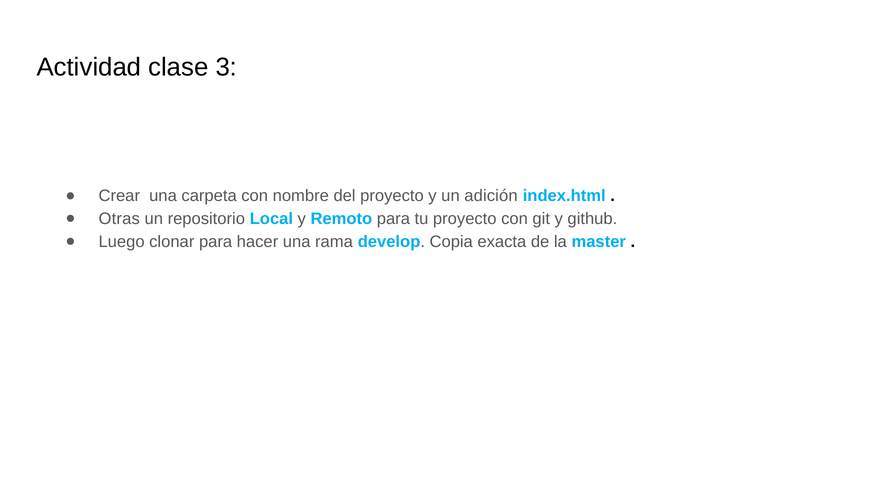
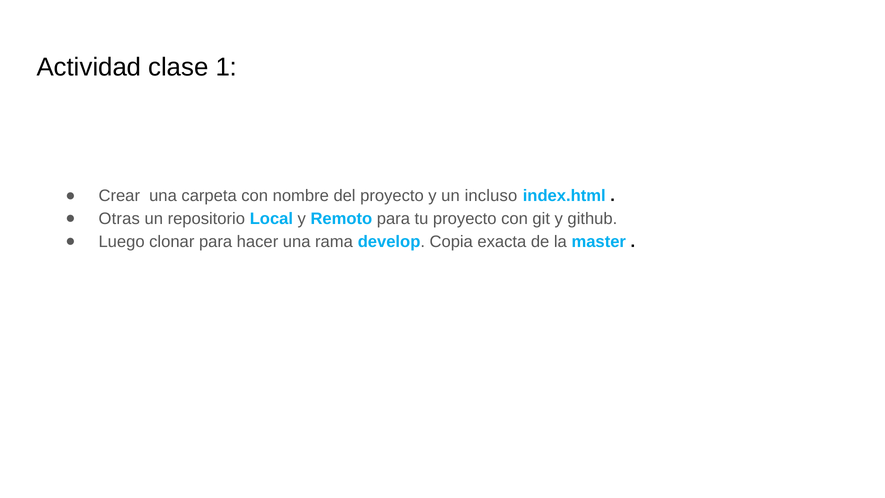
3: 3 -> 1
adición: adición -> incluso
